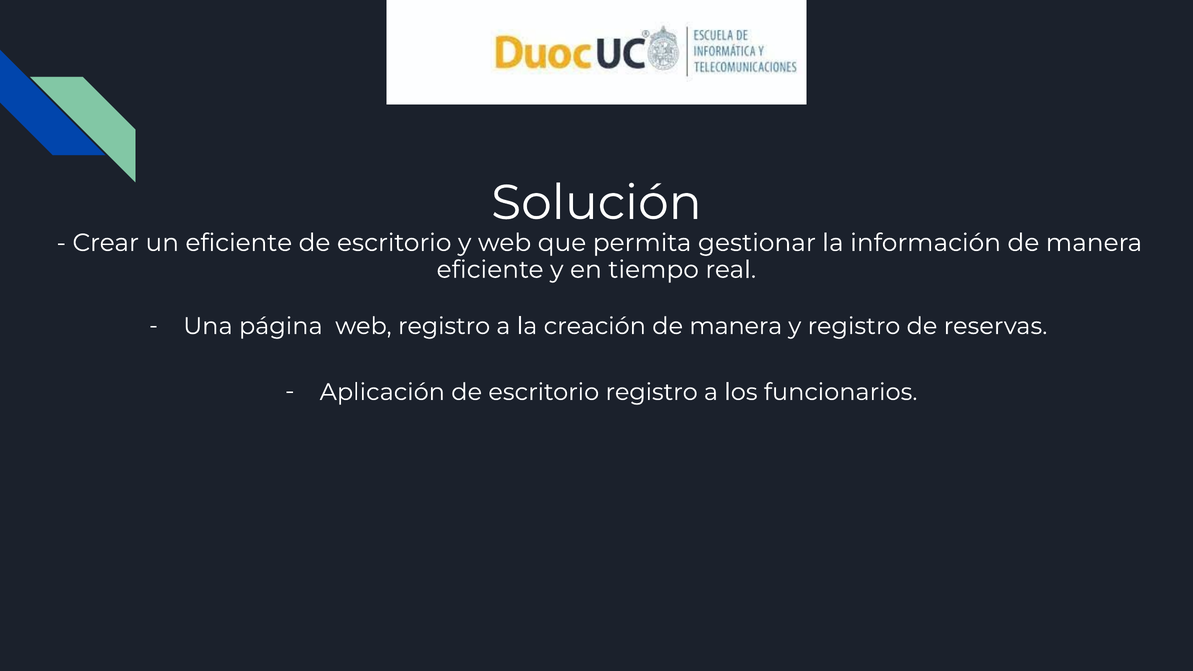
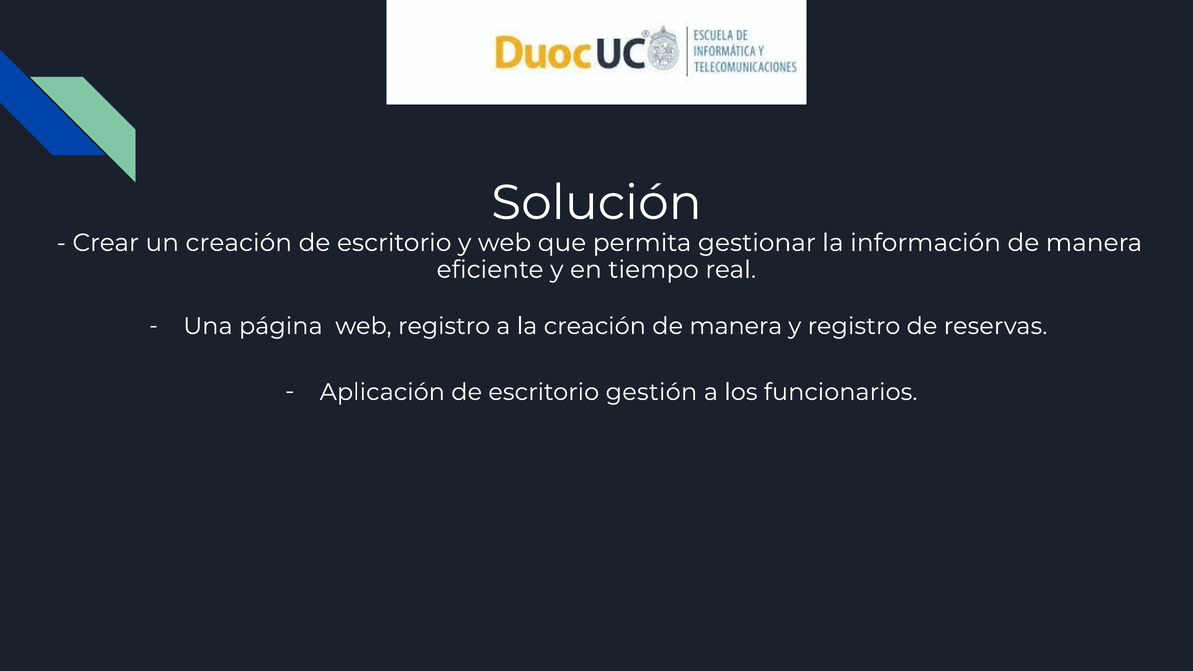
un eficiente: eficiente -> creación
escritorio registro: registro -> gestión
